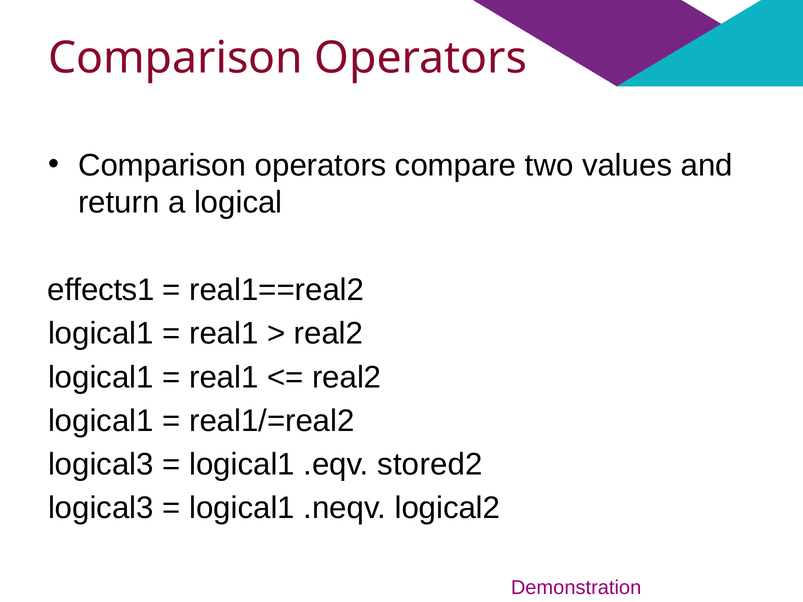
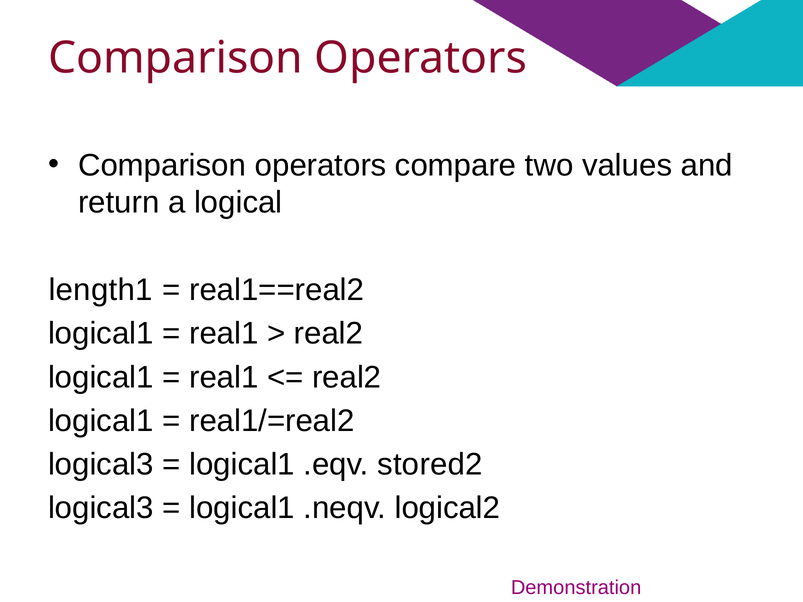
effects1: effects1 -> length1
